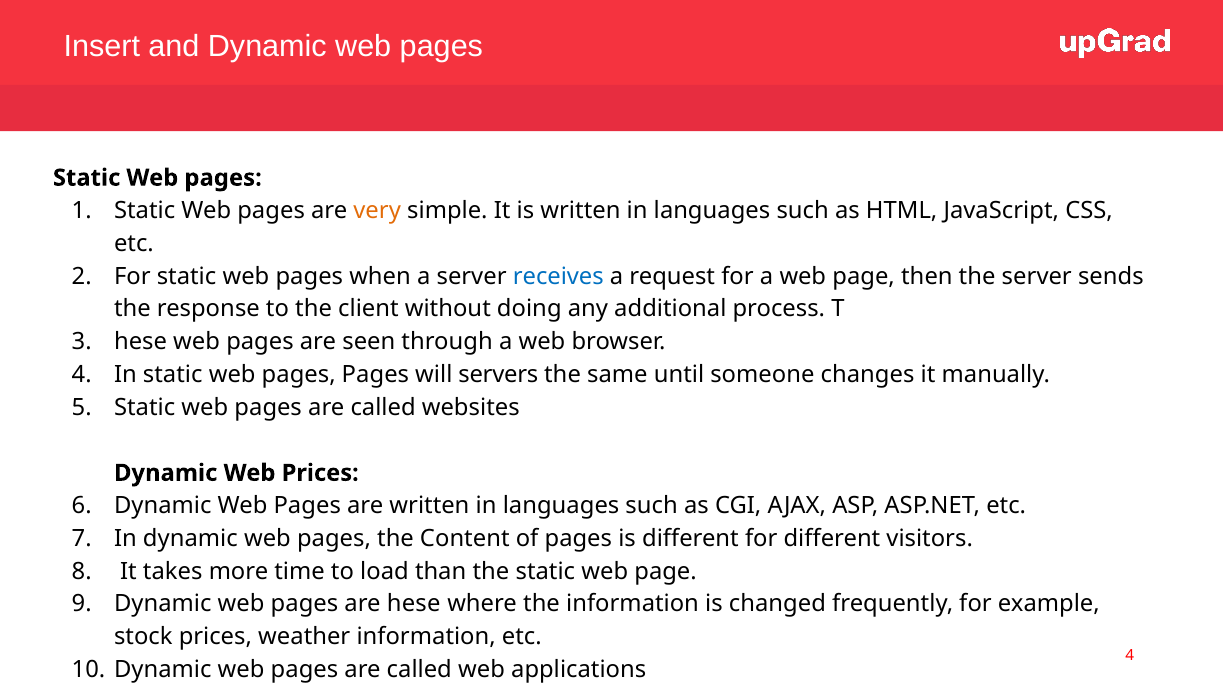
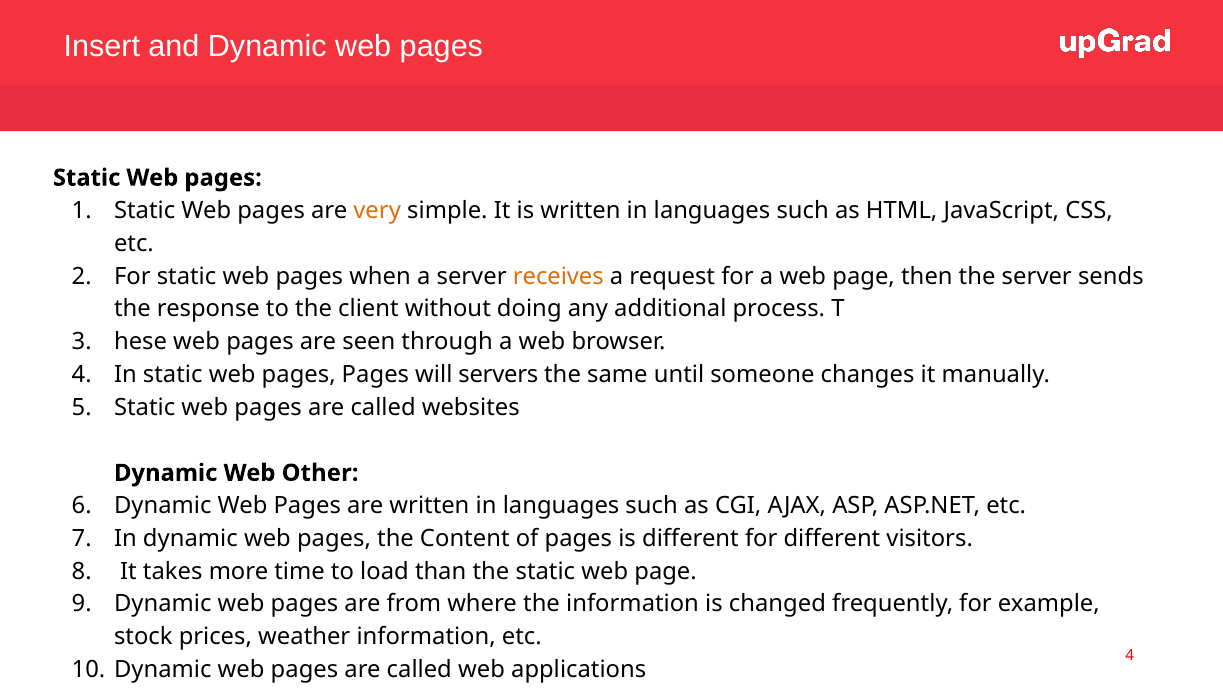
receives colour: blue -> orange
Web Prices: Prices -> Other
are hese: hese -> from
